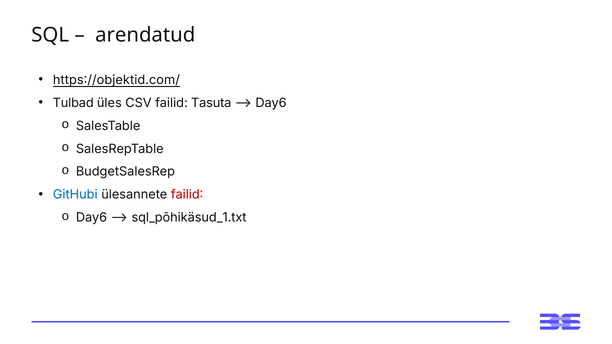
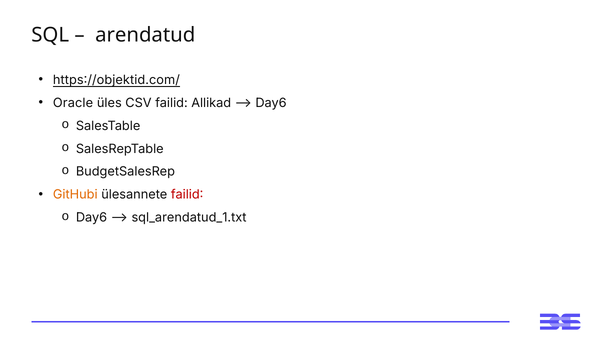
Tulbad: Tulbad -> Oracle
Tasuta: Tasuta -> Allikad
GitHubi colour: blue -> orange
sql_põhikäsud_1.txt: sql_põhikäsud_1.txt -> sql_arendatud_1.txt
